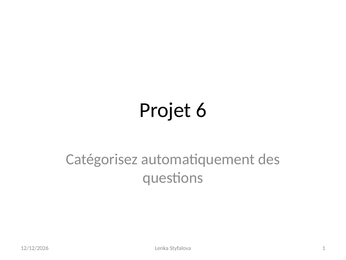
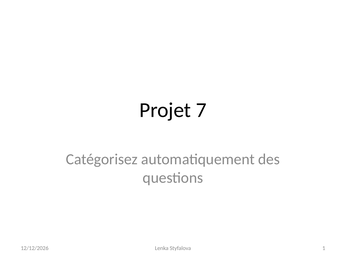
6: 6 -> 7
